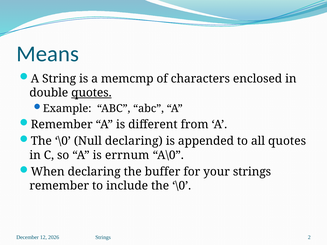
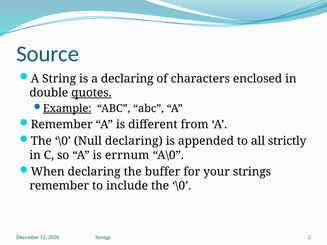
Means: Means -> Source
a memcmp: memcmp -> declaring
Example underline: none -> present
all quotes: quotes -> strictly
